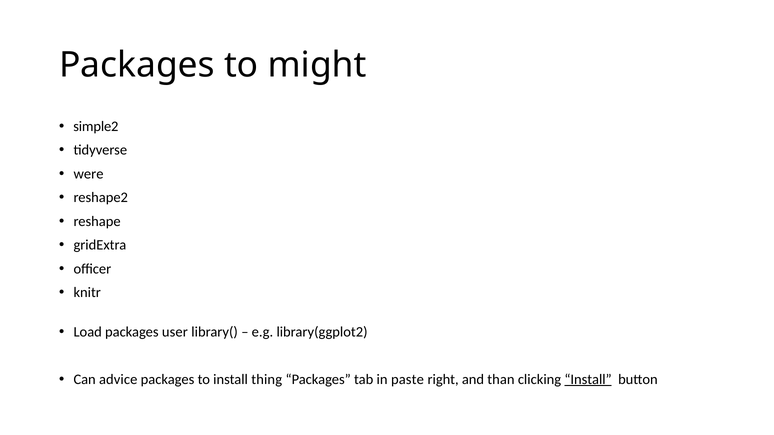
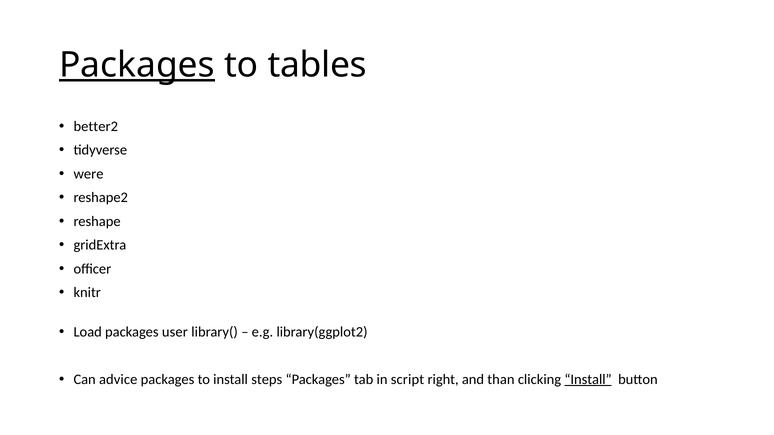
Packages at (137, 65) underline: none -> present
might: might -> tables
simple2: simple2 -> better2
thing: thing -> steps
paste: paste -> script
